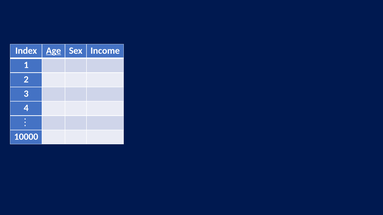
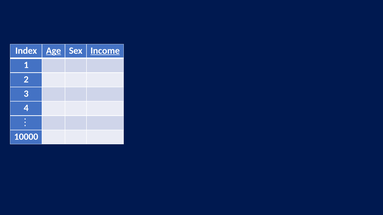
Income underline: none -> present
